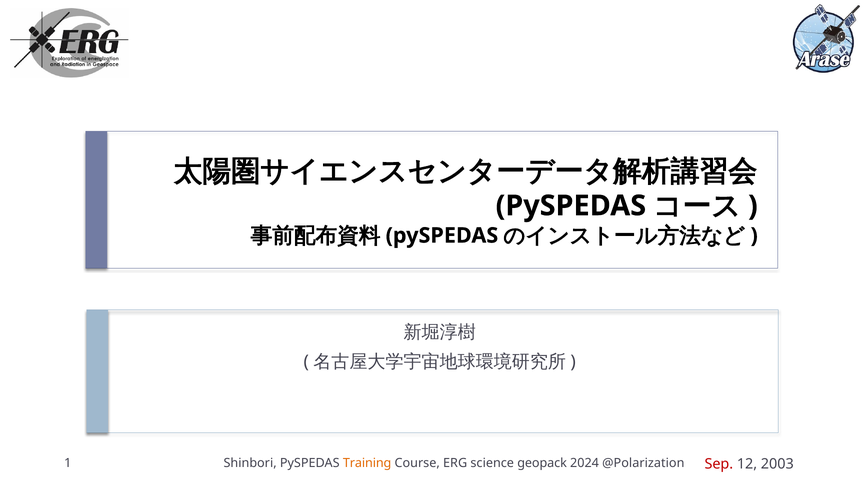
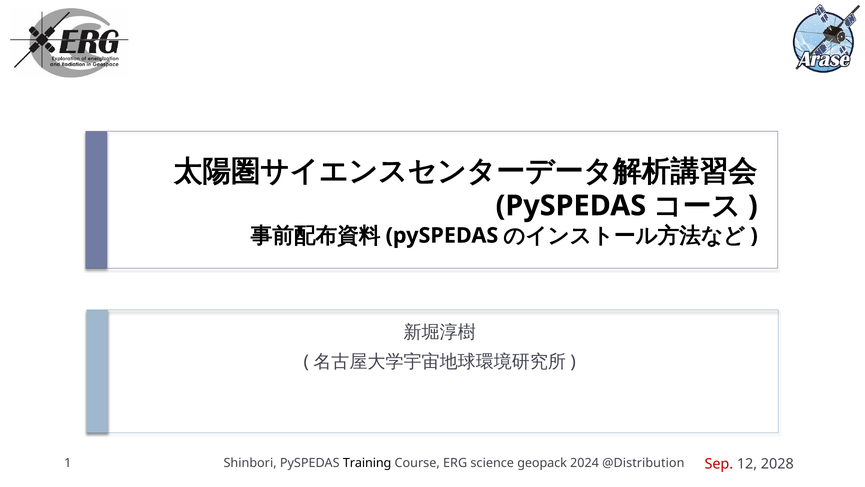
Training colour: orange -> black
@Polarization: @Polarization -> @Distribution
2003: 2003 -> 2028
